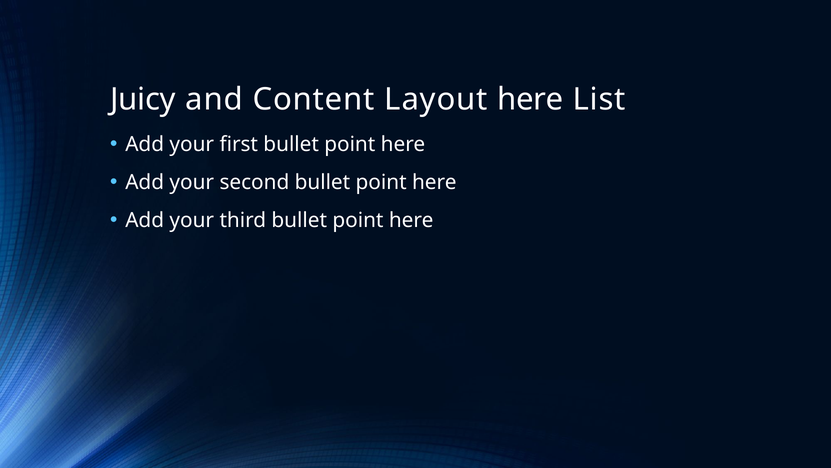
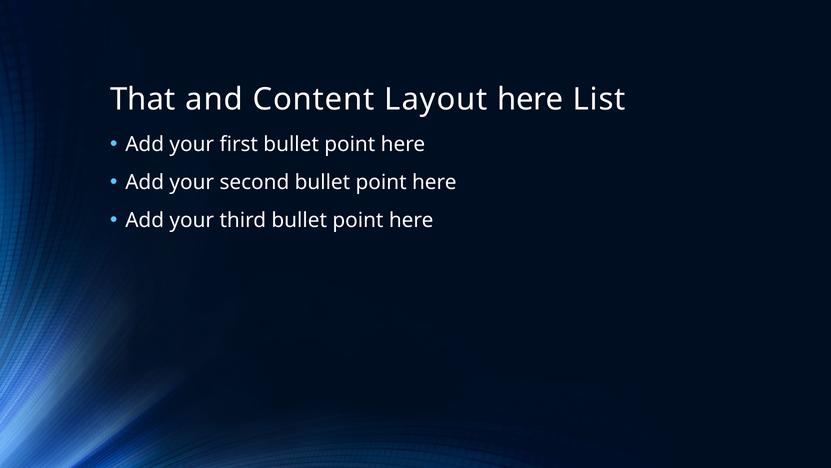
Juicy: Juicy -> That
